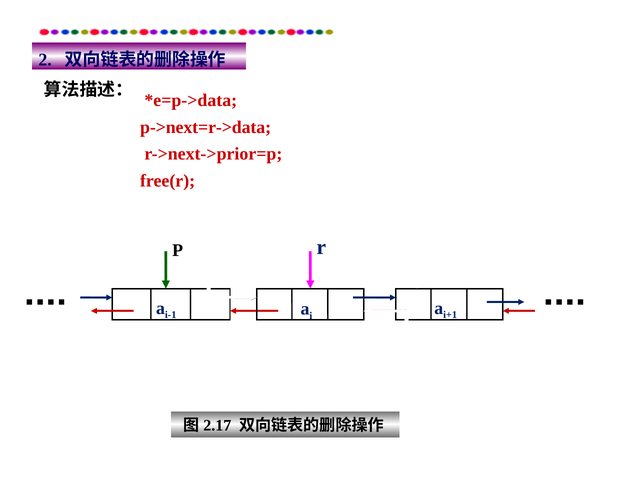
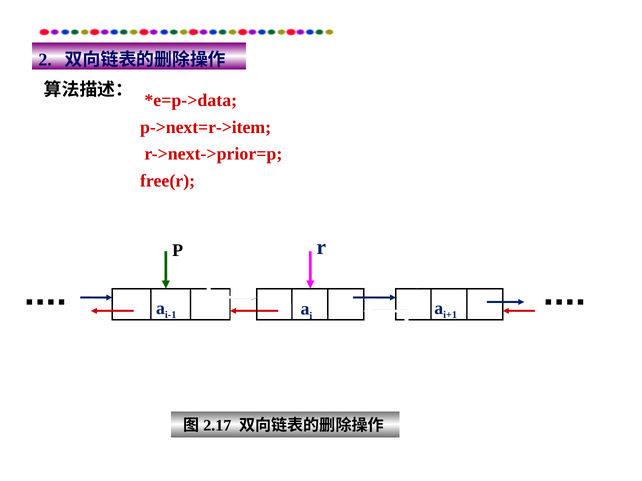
p->next=r->data: p->next=r->data -> p->next=r->item
